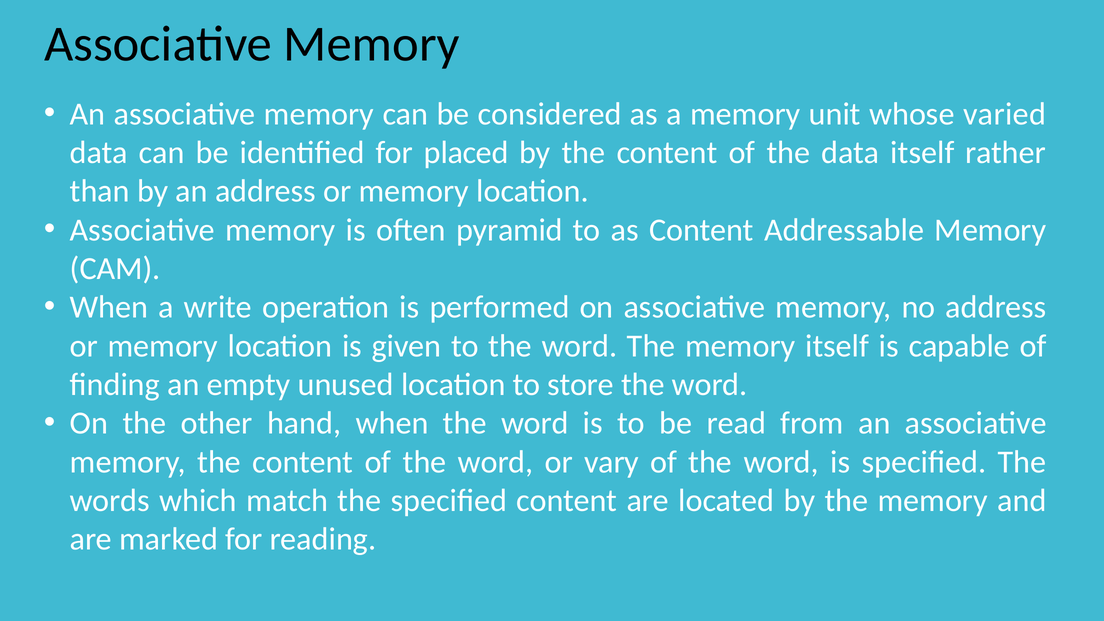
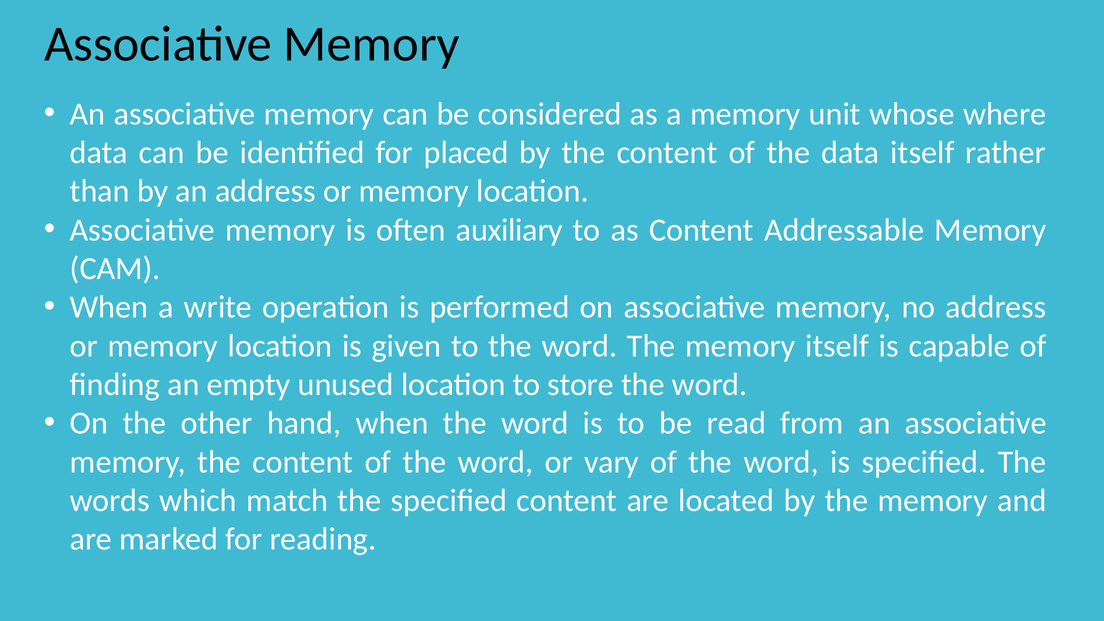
varied: varied -> where
pyramid: pyramid -> auxiliary
